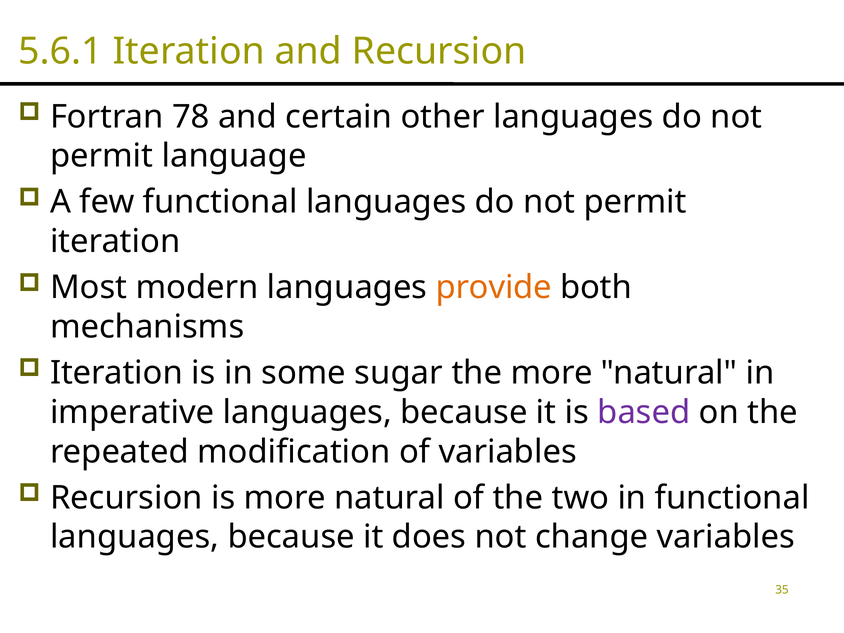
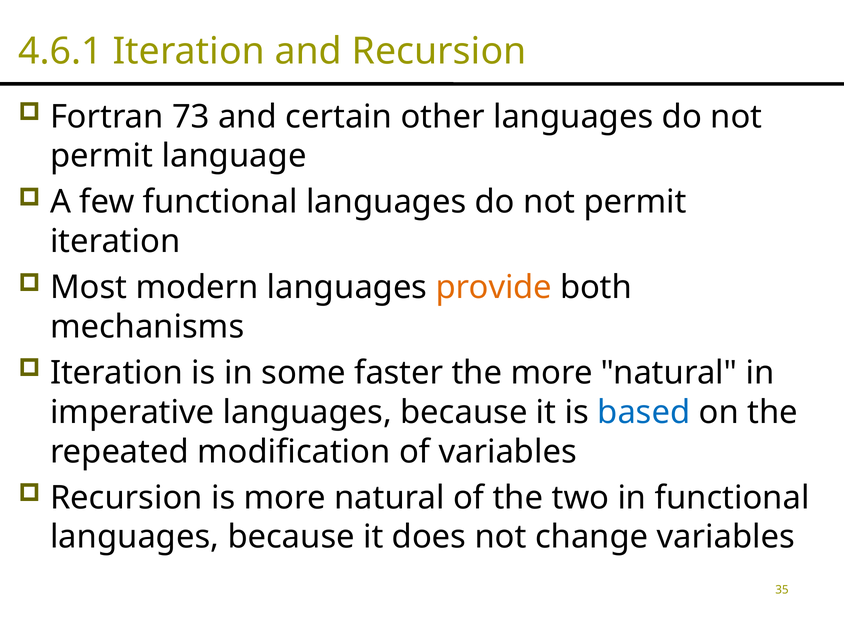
5.6.1: 5.6.1 -> 4.6.1
78: 78 -> 73
sugar: sugar -> faster
based colour: purple -> blue
